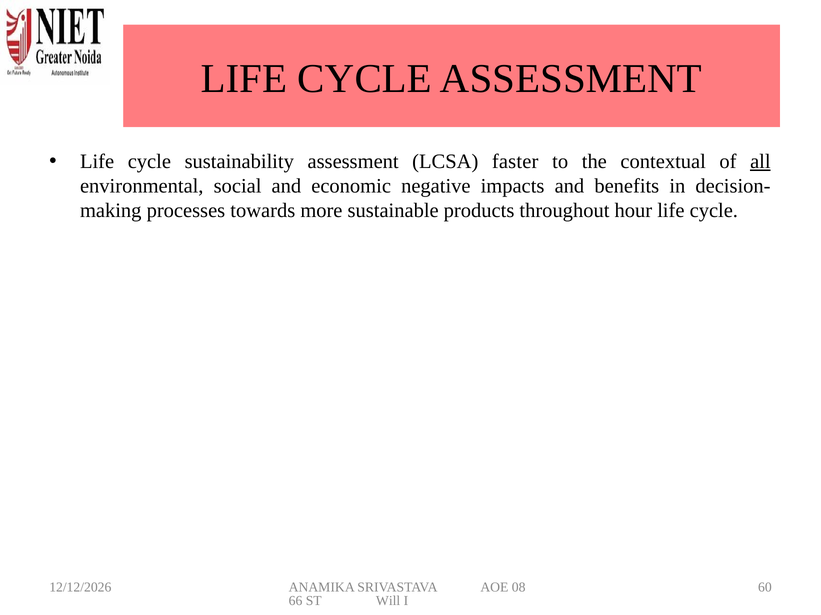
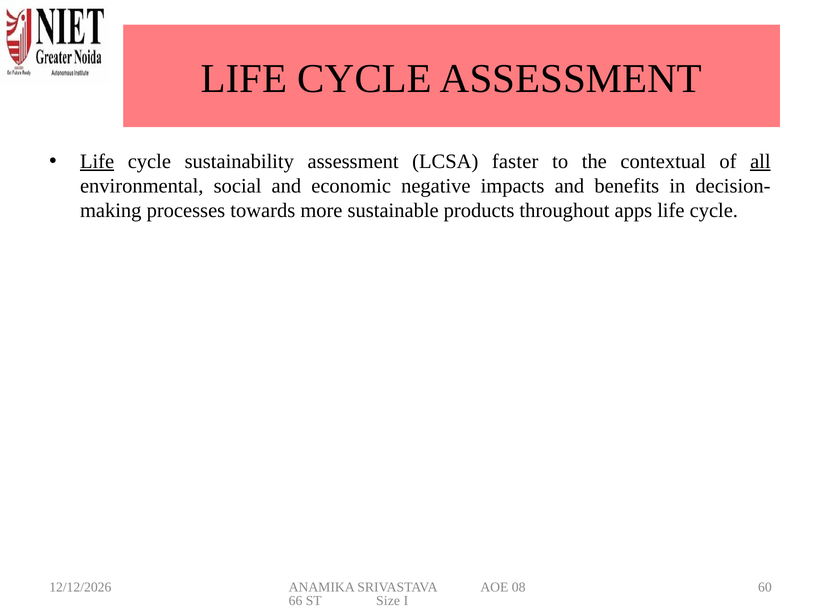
Life at (97, 162) underline: none -> present
hour: hour -> apps
Will: Will -> Size
